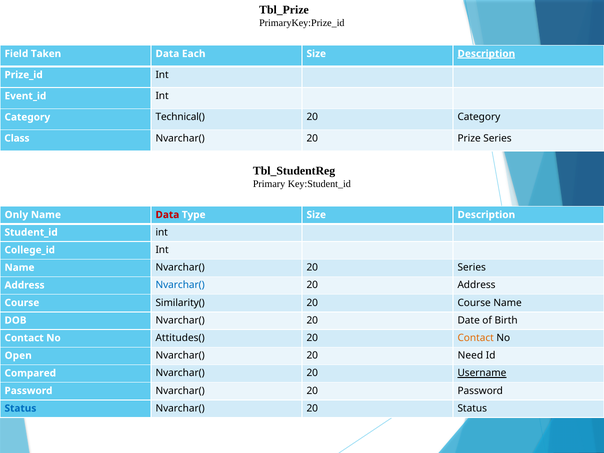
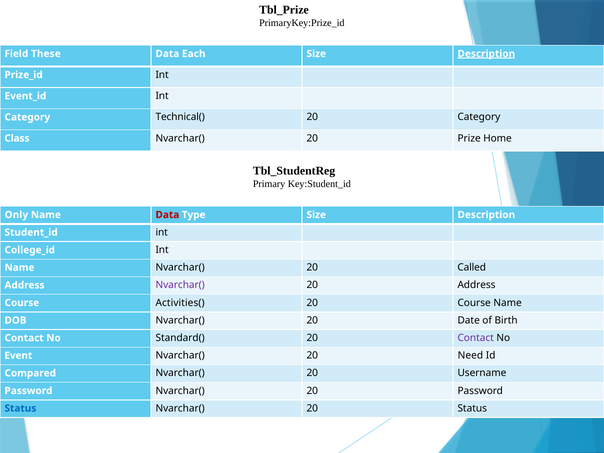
Taken: Taken -> These
Prize Series: Series -> Home
20 Series: Series -> Called
Nvarchar( at (180, 285) colour: blue -> purple
Similarity(: Similarity( -> Activities(
Attitudes(: Attitudes( -> Standard(
Contact at (476, 338) colour: orange -> purple
Open: Open -> Event
Username underline: present -> none
